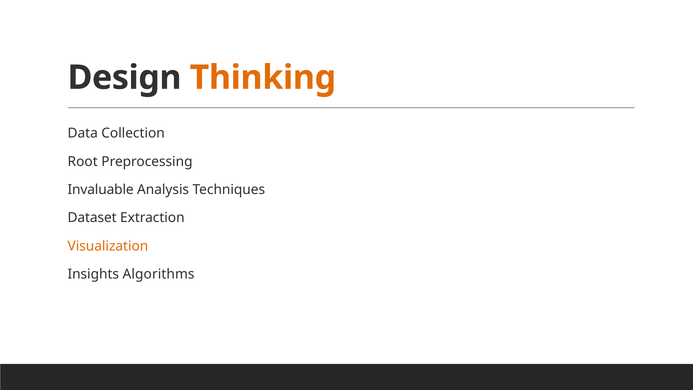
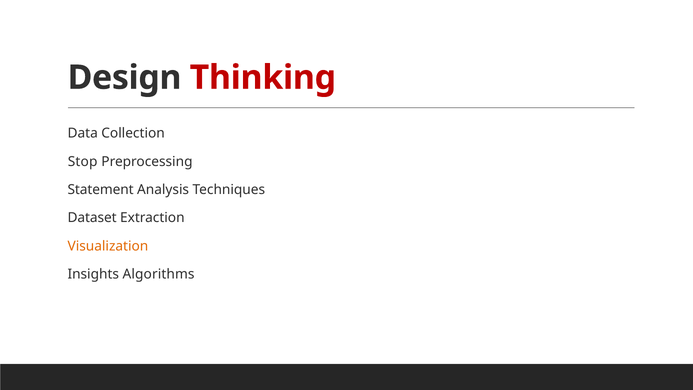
Thinking colour: orange -> red
Root: Root -> Stop
Invaluable: Invaluable -> Statement
